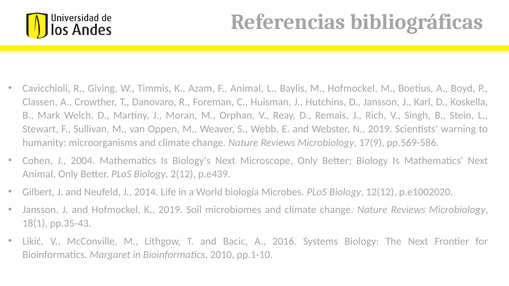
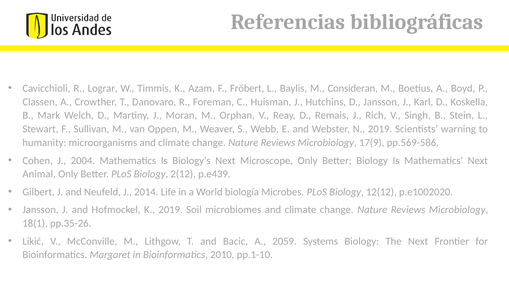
Giving: Giving -> Lograr
F Animal: Animal -> Fröbert
M Hofmockel: Hofmockel -> Consideran
pp.35-43: pp.35-43 -> pp.35-26
2016: 2016 -> 2059
